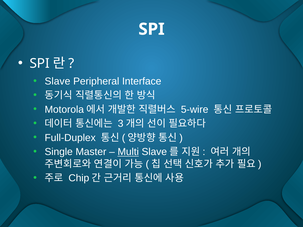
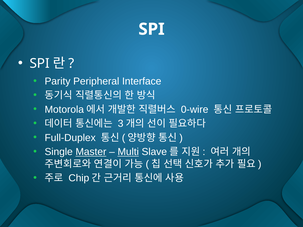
Slave: Slave -> Parity
5-wire: 5-wire -> 0-wire
Master underline: none -> present
